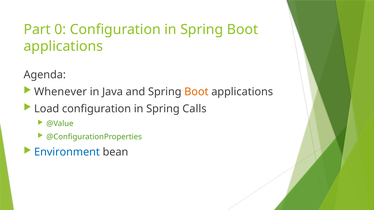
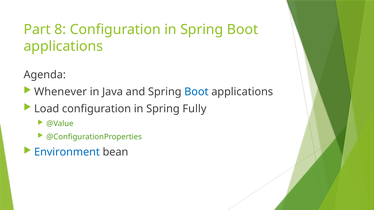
0: 0 -> 8
Boot at (196, 92) colour: orange -> blue
Calls: Calls -> Fully
